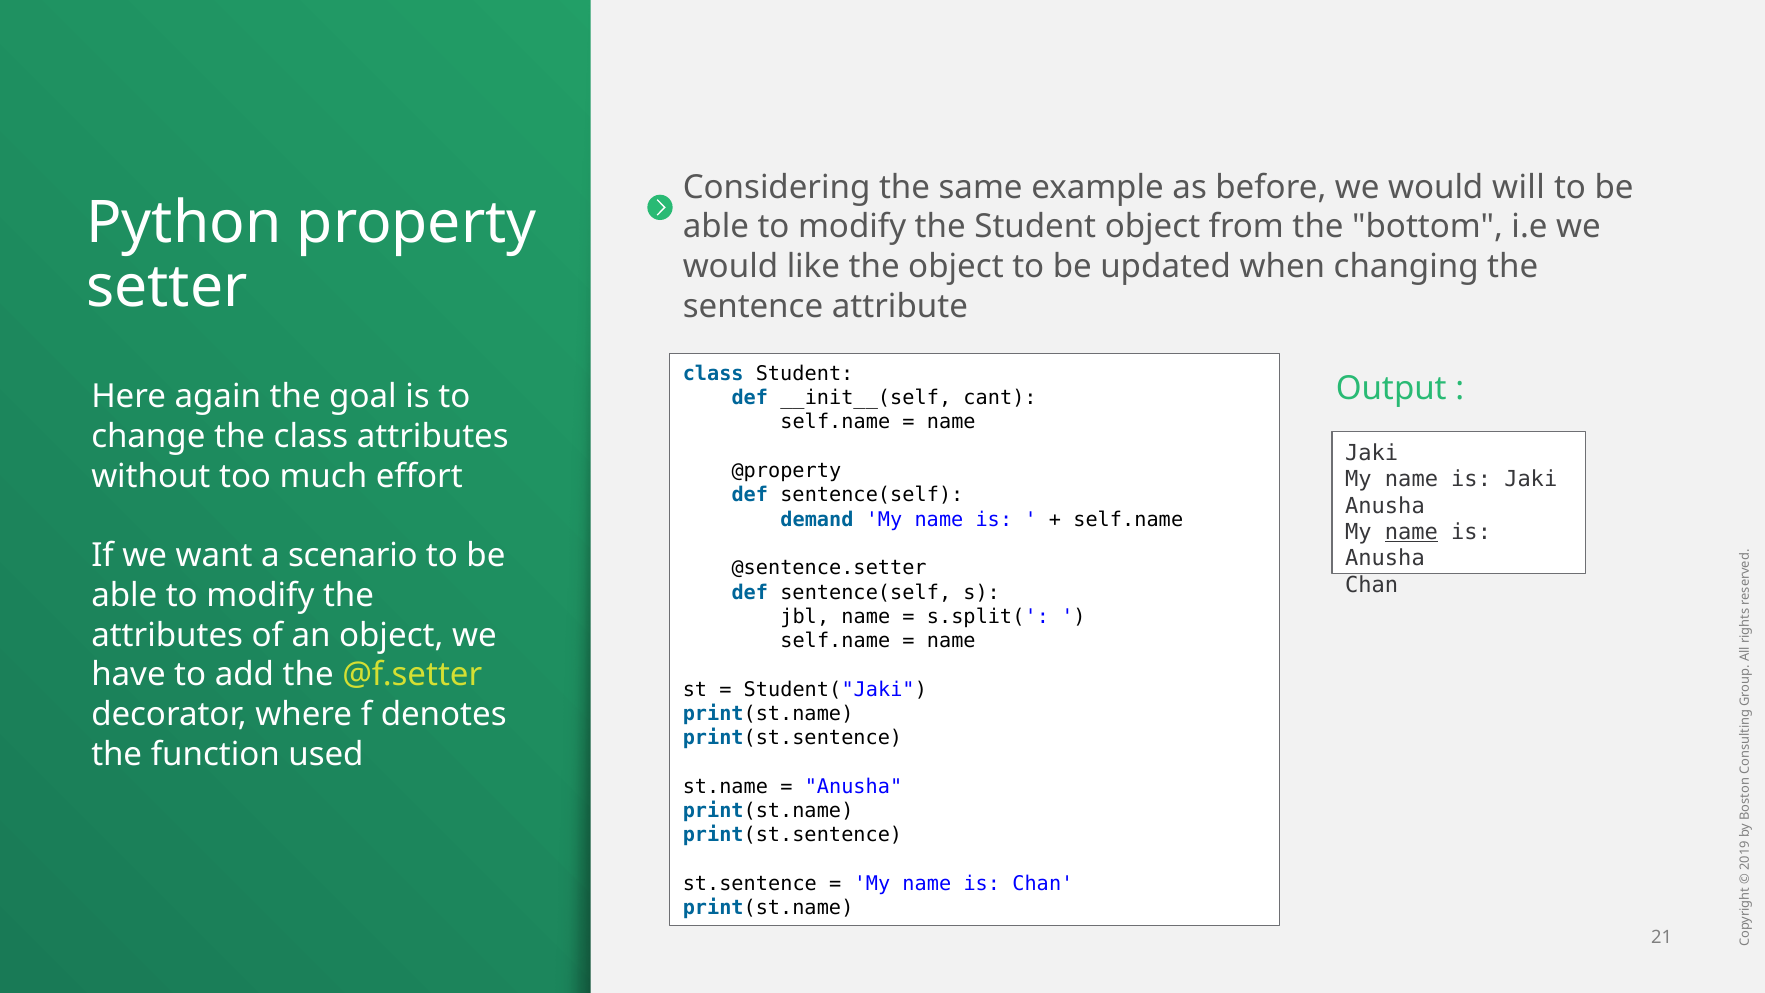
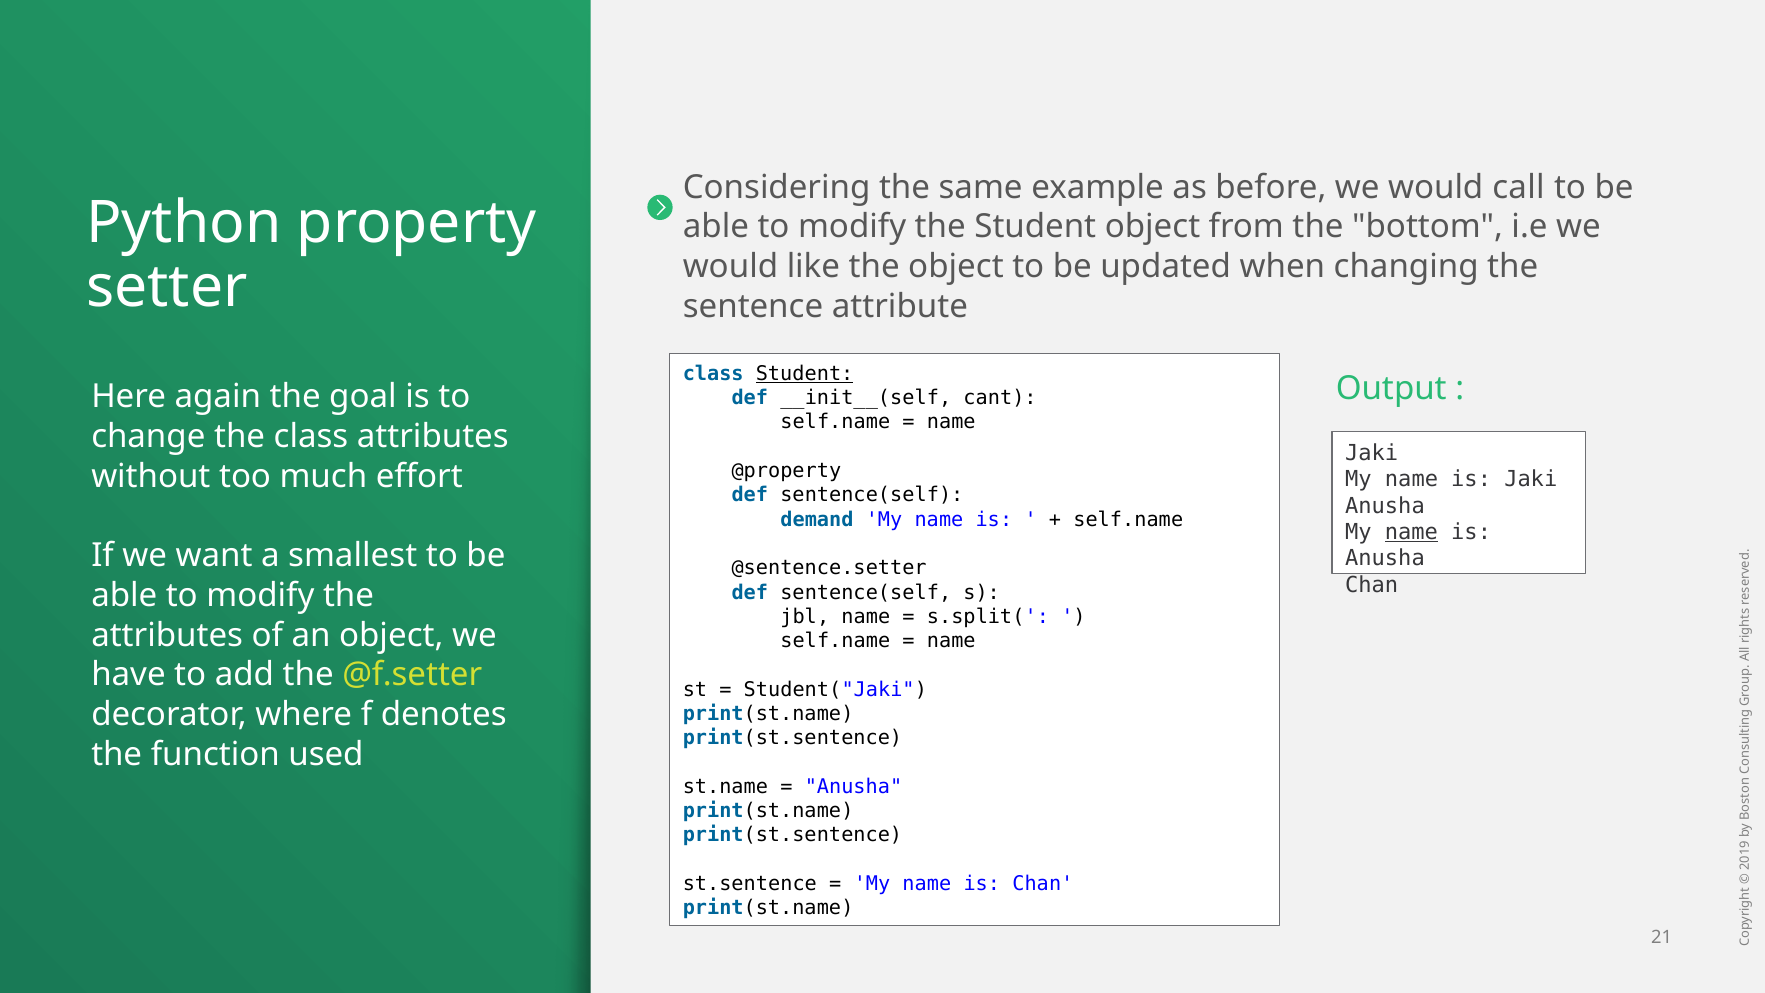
will: will -> call
Student at (805, 374) underline: none -> present
scenario: scenario -> smallest
